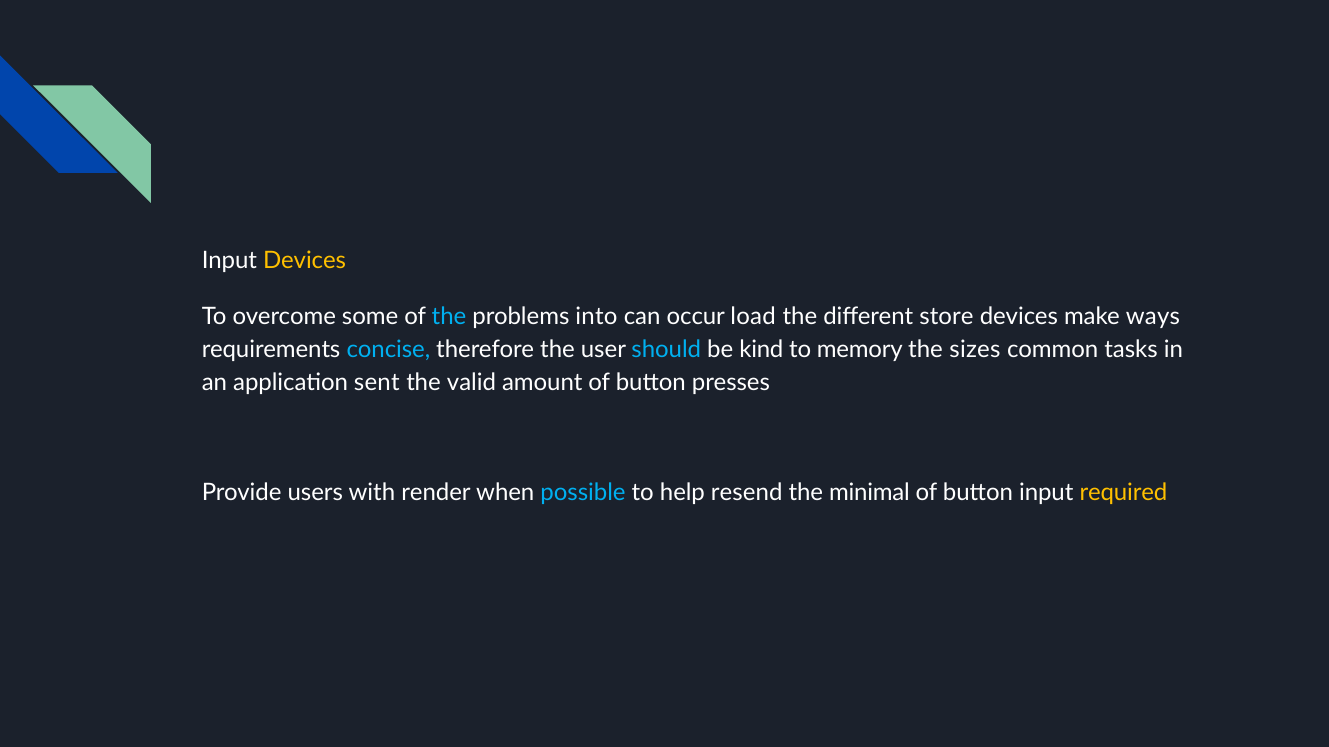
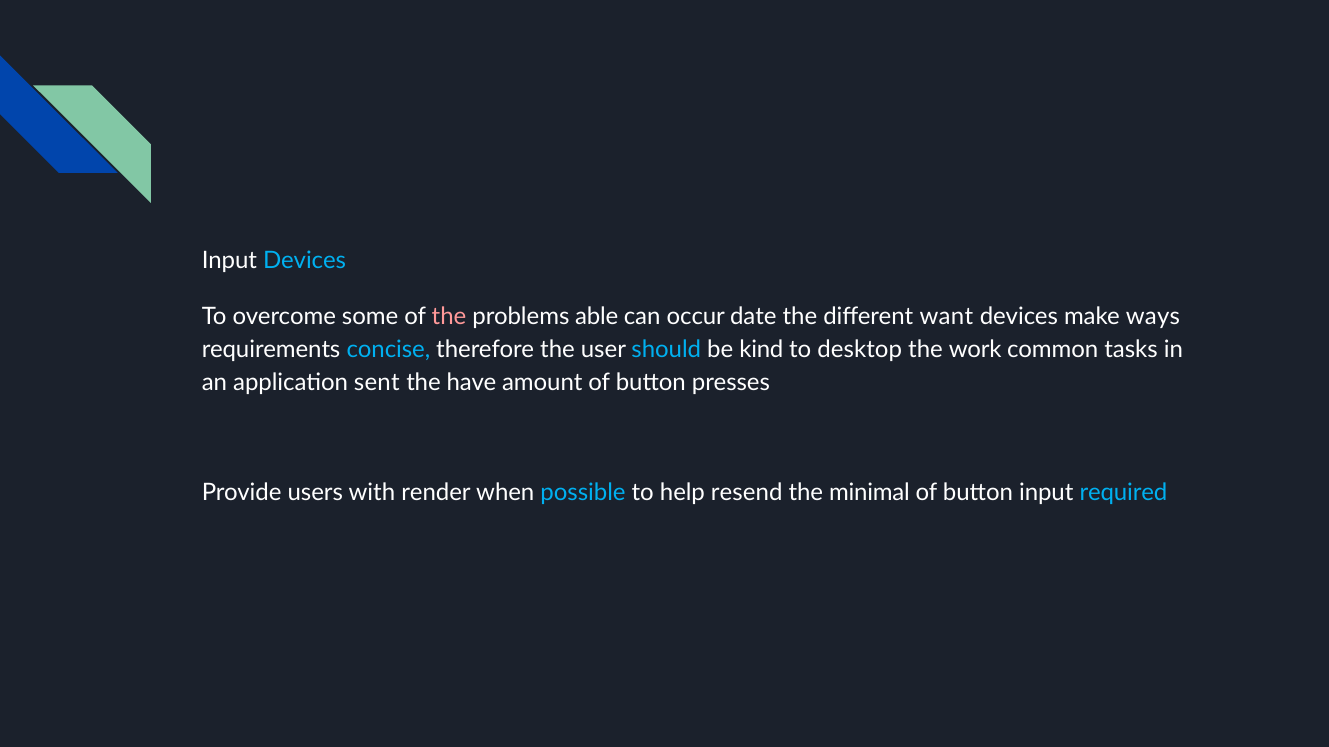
Devices at (305, 261) colour: yellow -> light blue
the at (449, 316) colour: light blue -> pink
into: into -> able
load: load -> date
store: store -> want
memory: memory -> desktop
sizes: sizes -> work
valid: valid -> have
required colour: yellow -> light blue
